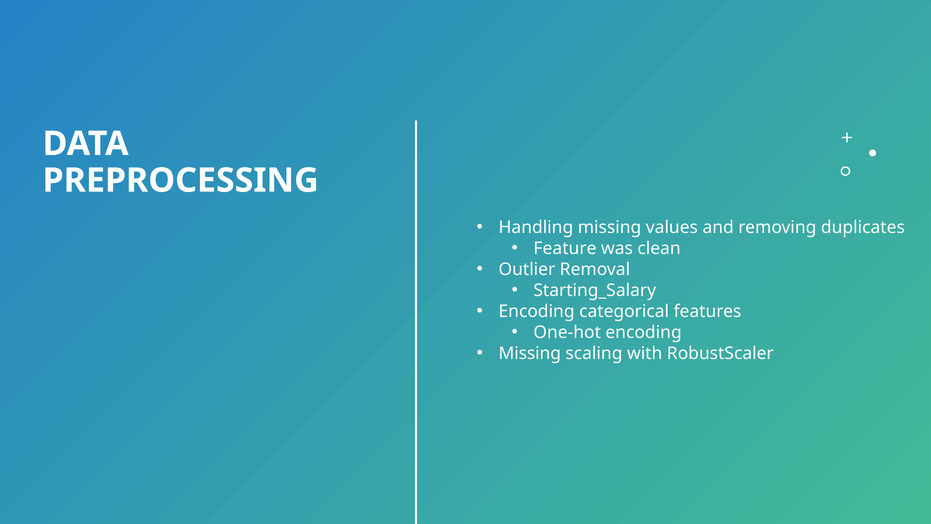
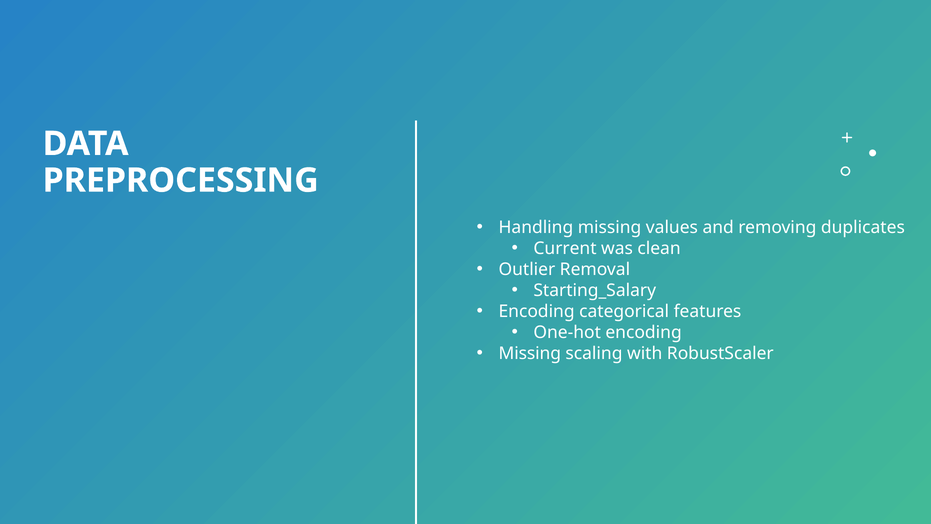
Feature: Feature -> Current
